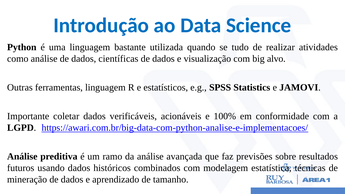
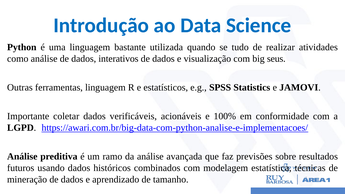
científicas: científicas -> interativos
alvo: alvo -> seus
